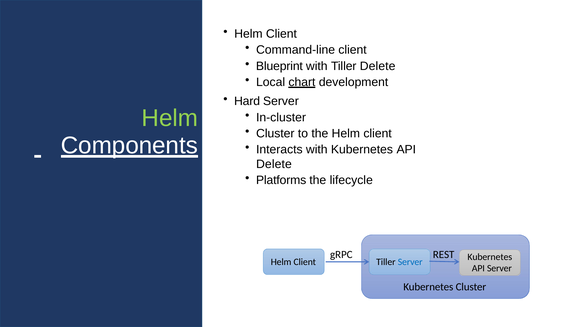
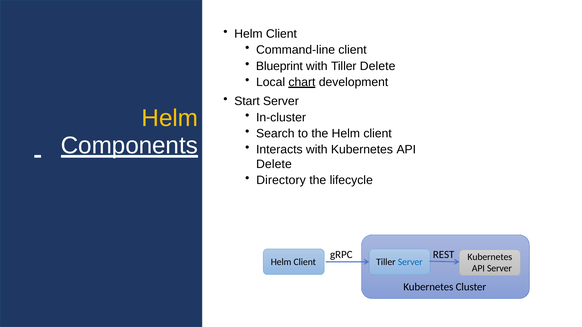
Hard: Hard -> Start
Helm at (170, 118) colour: light green -> yellow
Cluster at (275, 134): Cluster -> Search
Platforms: Platforms -> Directory
